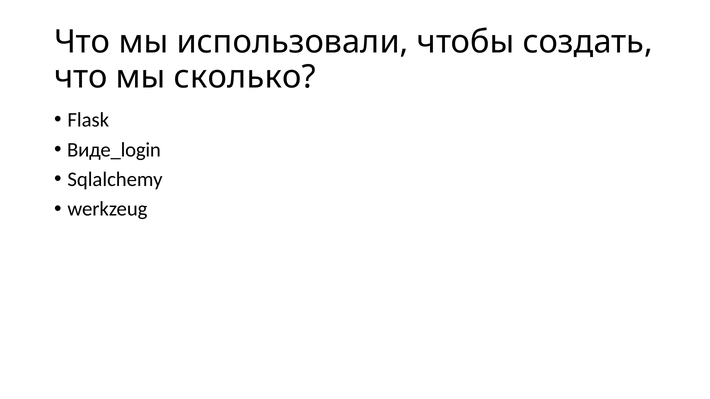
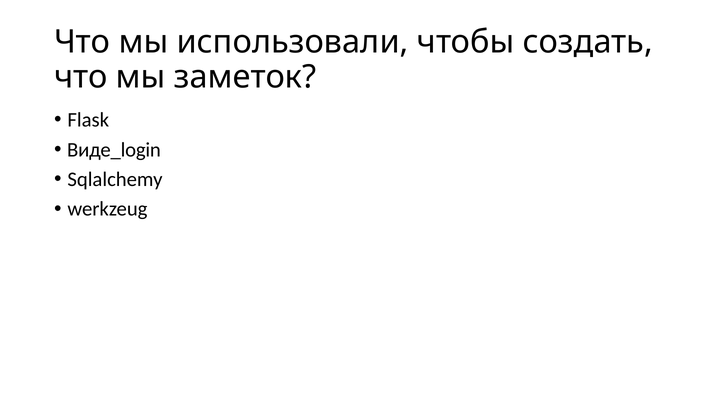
сколько: сколько -> заметок
